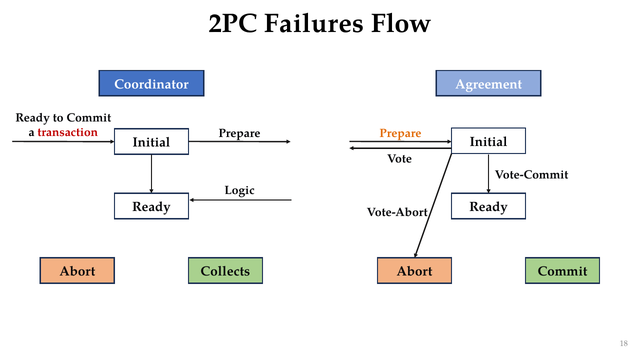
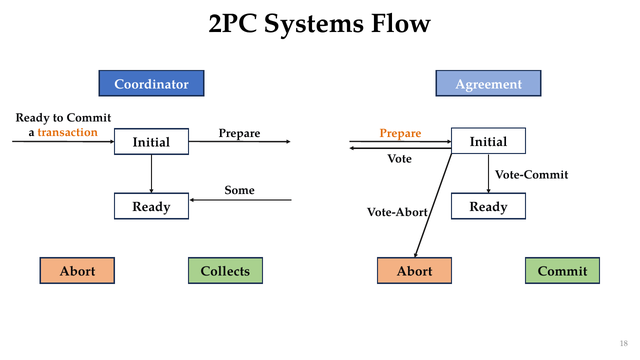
Failures: Failures -> Systems
transaction colour: red -> orange
Logic: Logic -> Some
